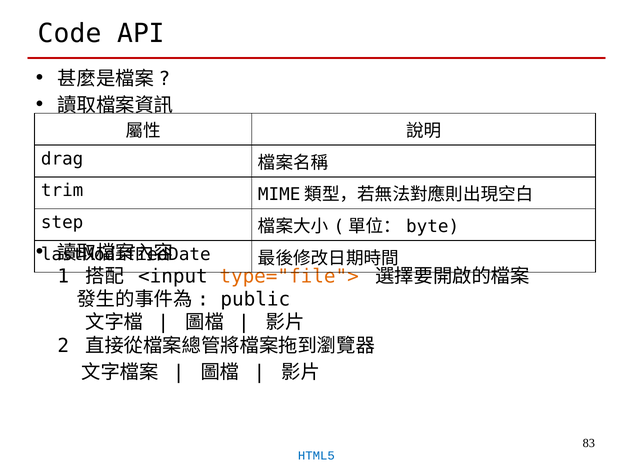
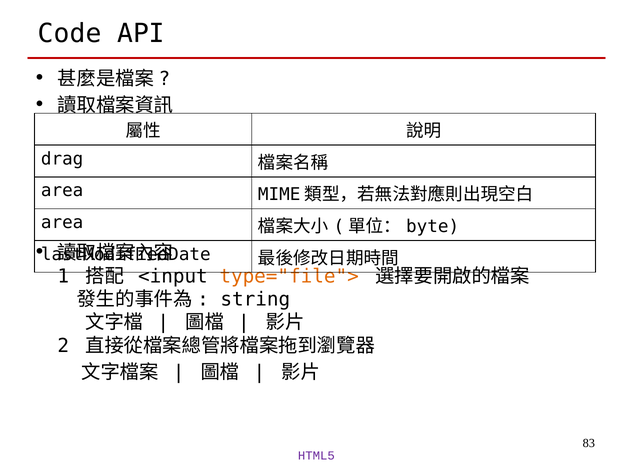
trim at (62, 191): trim -> area
step at (62, 223): step -> area
public: public -> string
HTML5 colour: blue -> purple
